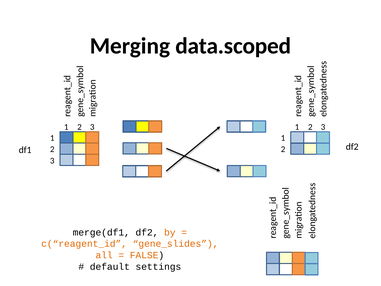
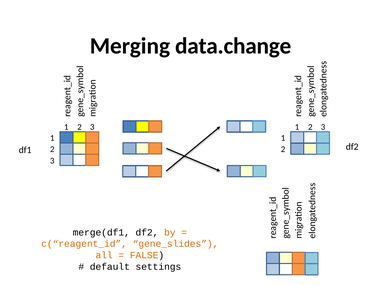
data.scoped: data.scoped -> data.change
